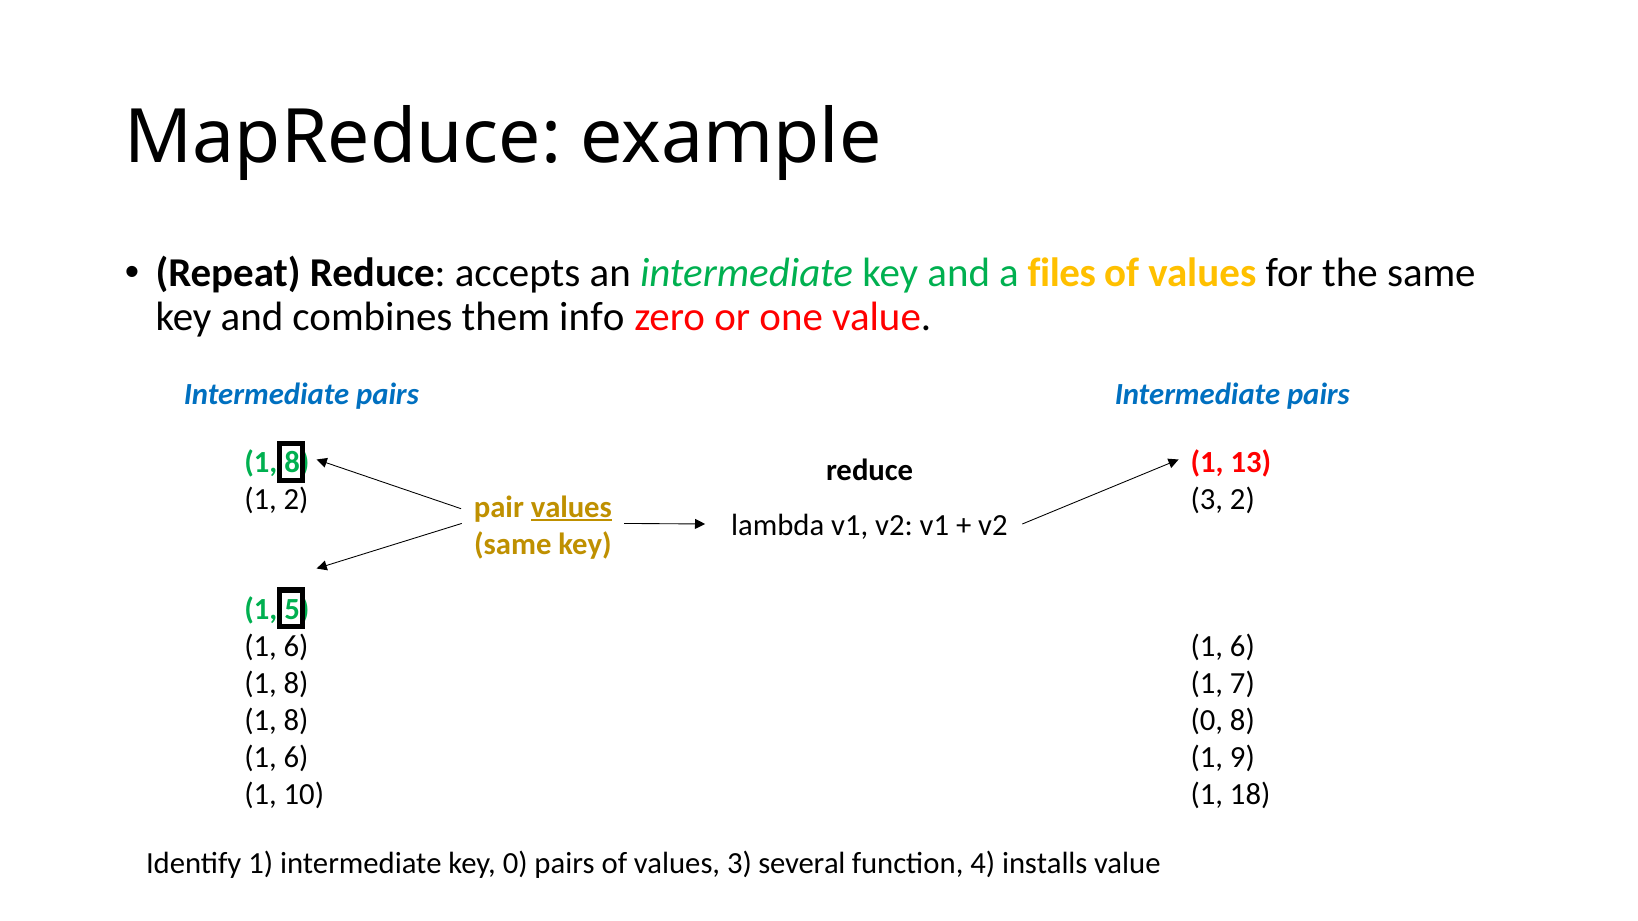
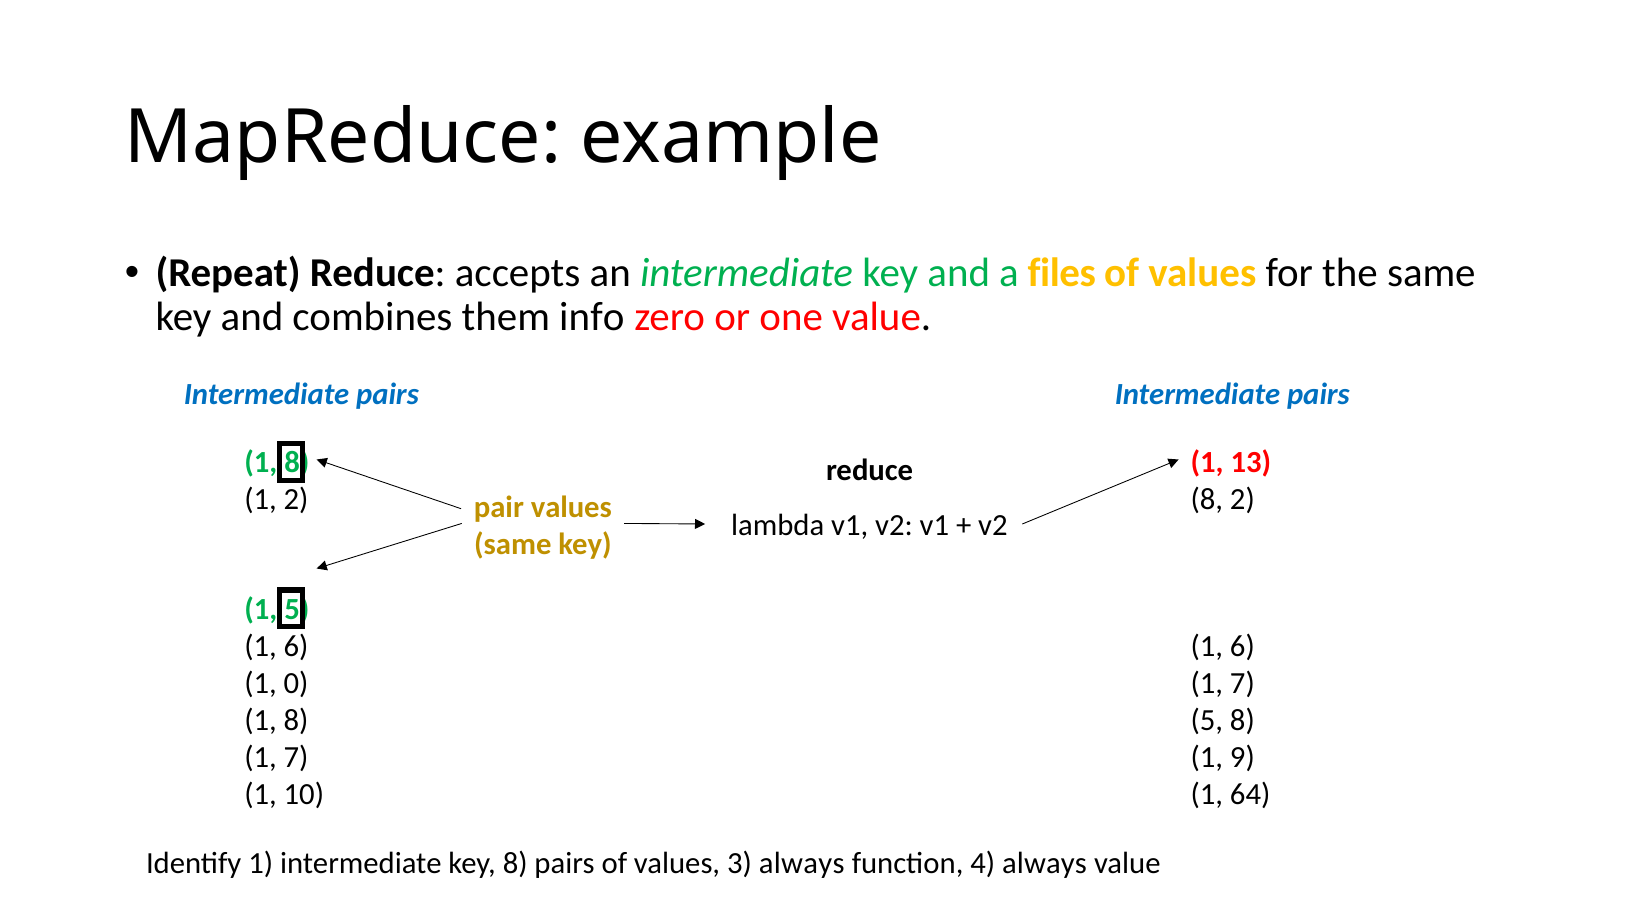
3 at (1207, 500): 3 -> 8
values at (571, 507) underline: present -> none
8 at (296, 684): 8 -> 0
0 at (1207, 721): 0 -> 5
6 at (296, 758): 6 -> 7
18: 18 -> 64
key 0: 0 -> 8
3 several: several -> always
4 installs: installs -> always
